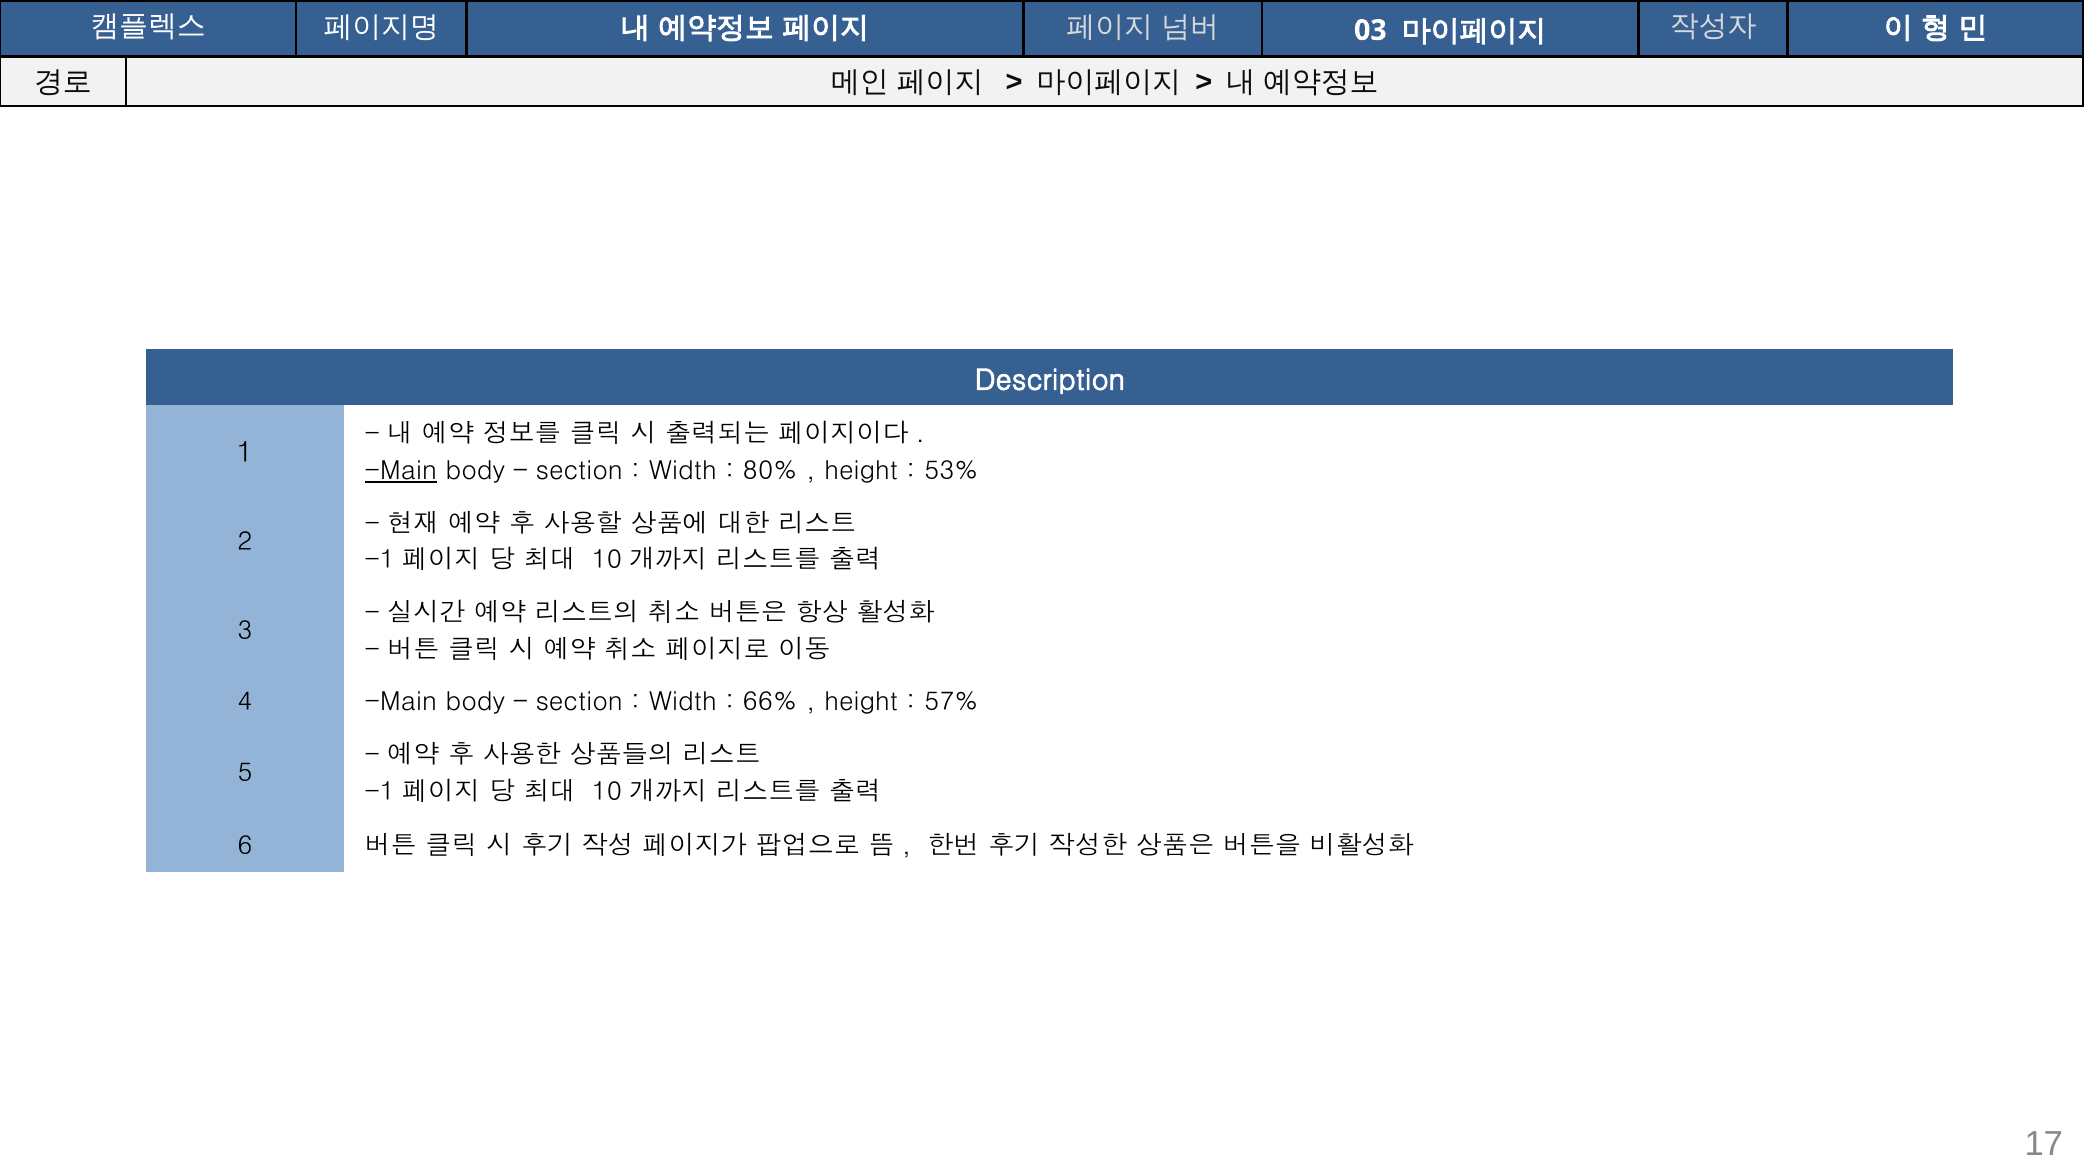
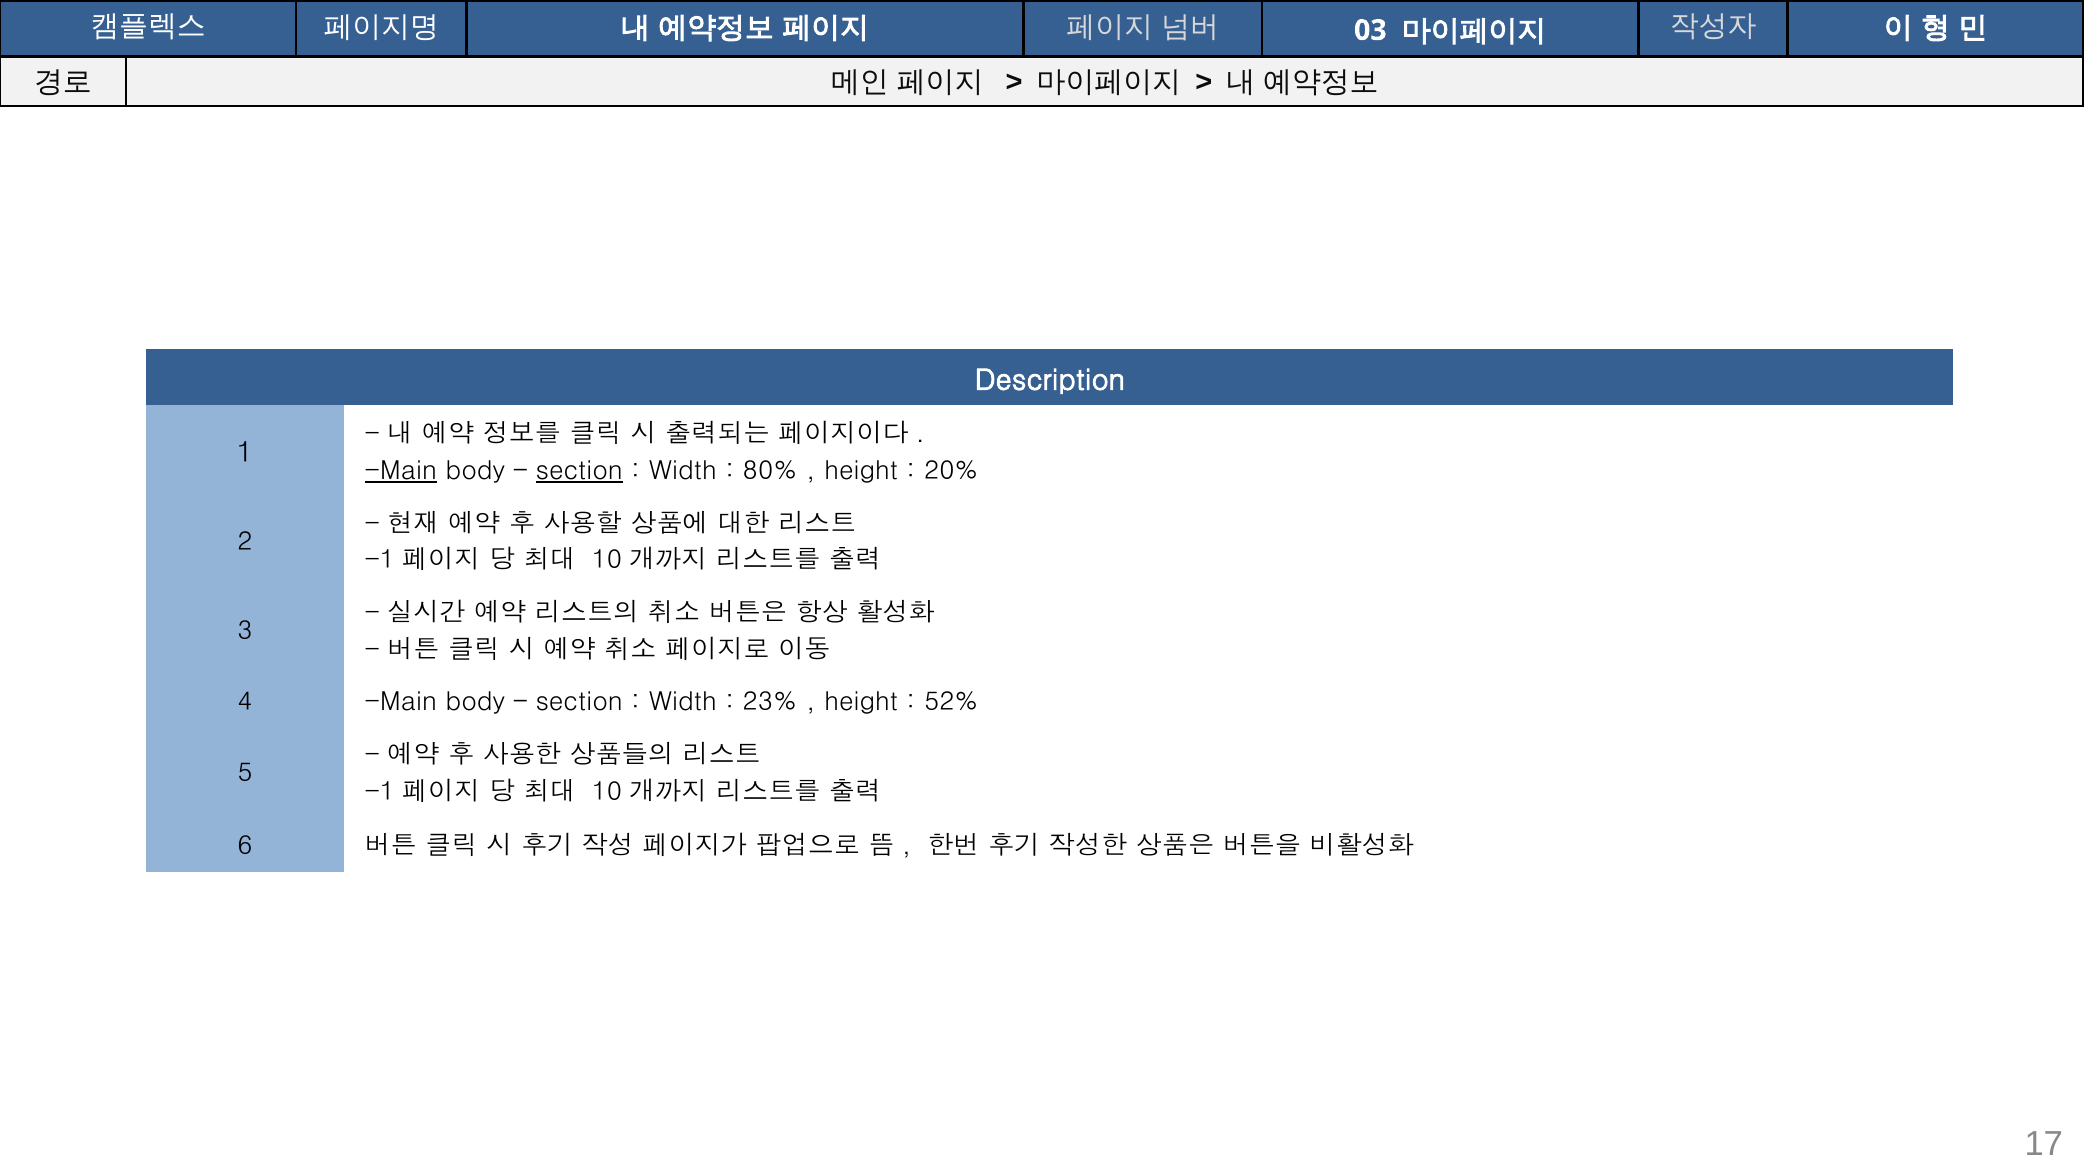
section at (579, 471) underline: none -> present
53%: 53% -> 20%
66%: 66% -> 23%
57%: 57% -> 52%
